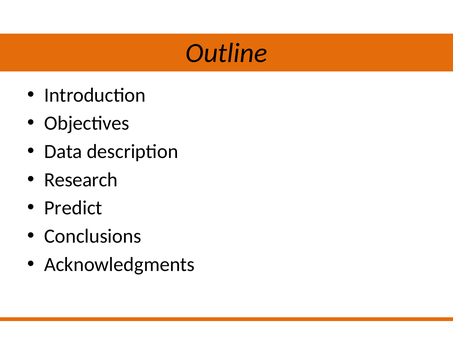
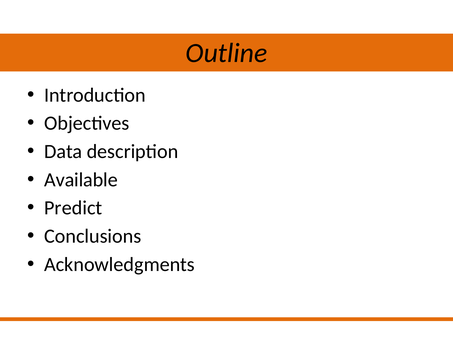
Research: Research -> Available
